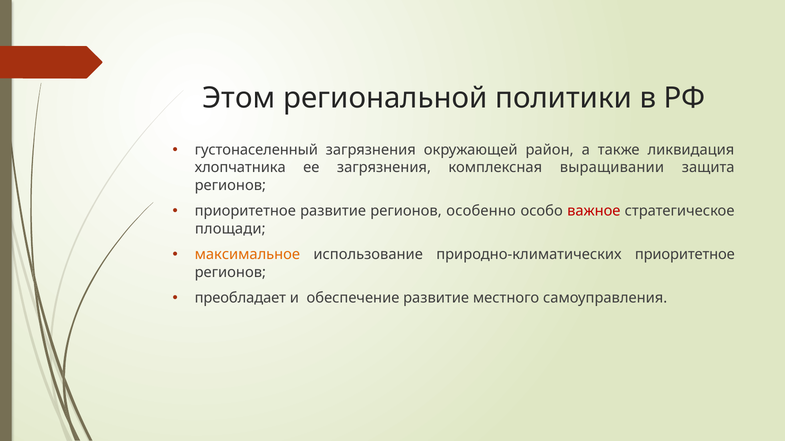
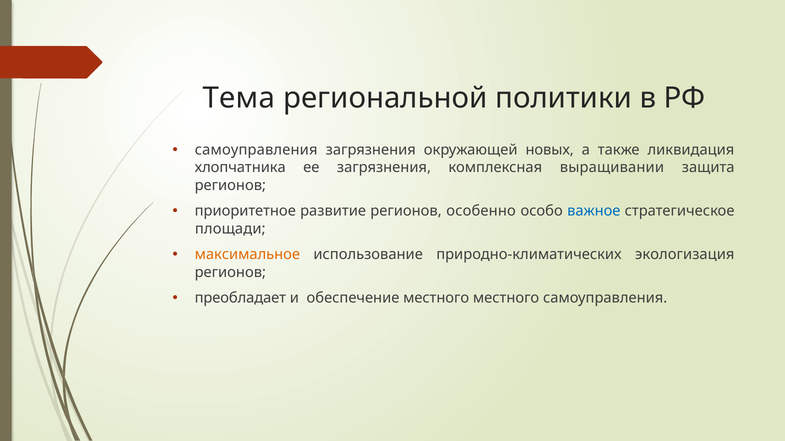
Этом: Этом -> Тема
густонаселенный at (256, 150): густонаселенный -> самоуправления
район: район -> новых
важное colour: red -> blue
природно-климатических приоритетное: приоритетное -> экологизация
обеспечение развитие: развитие -> местного
